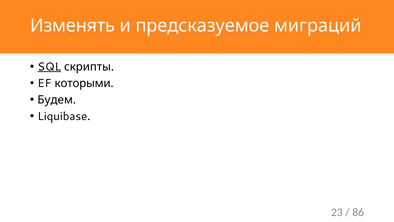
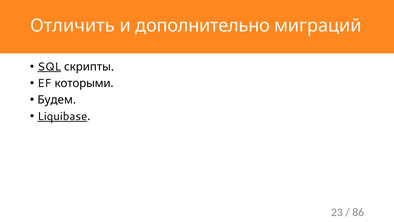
Изменять: Изменять -> Отличить
предсказуемое: предсказуемое -> дополнительно
Liquibase underline: none -> present
